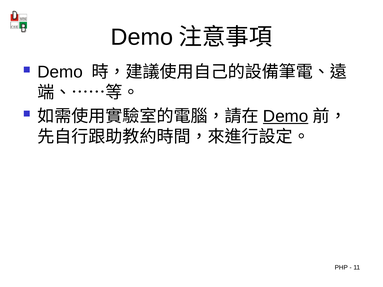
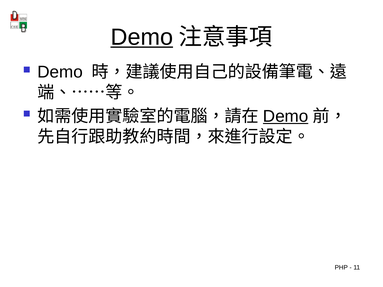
Demo at (142, 37) underline: none -> present
